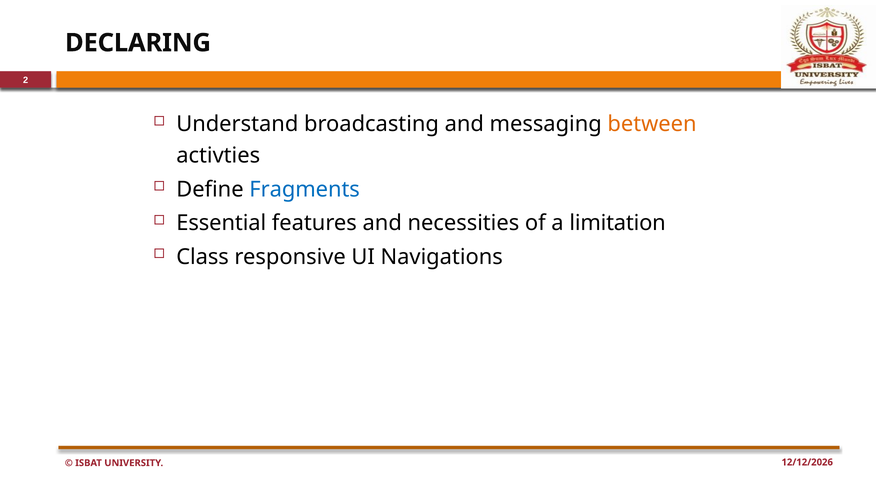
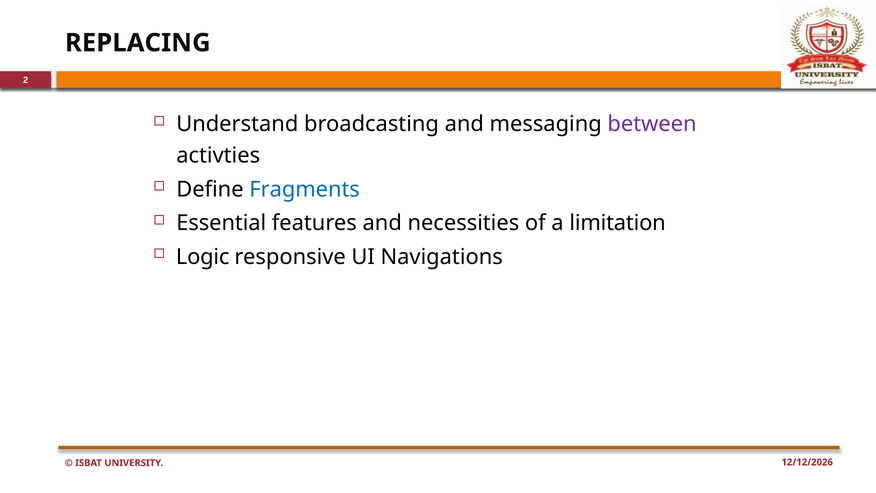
DECLARING: DECLARING -> REPLACING
between colour: orange -> purple
Class: Class -> Logic
